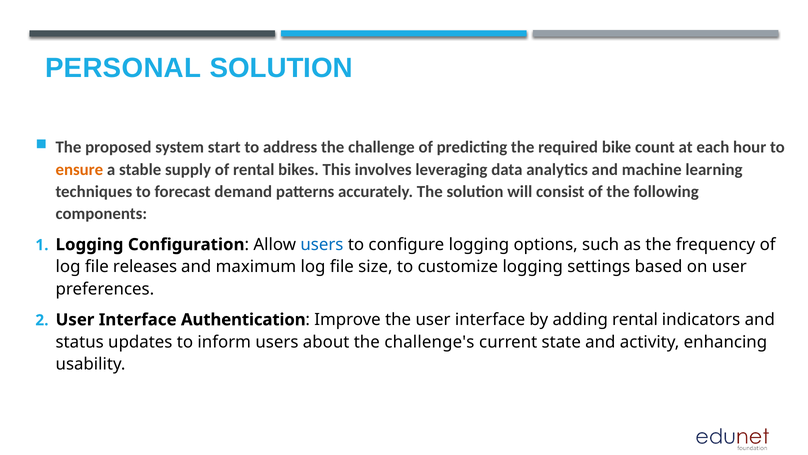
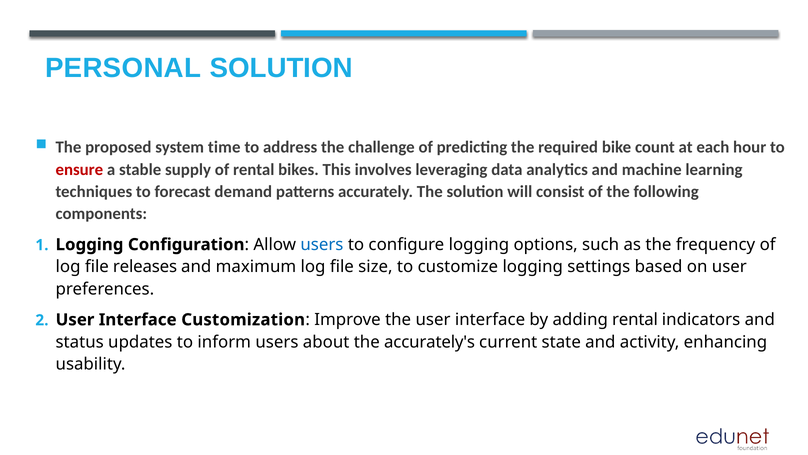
start: start -> time
ensure colour: orange -> red
Authentication: Authentication -> Customization
challenge's: challenge's -> accurately's
